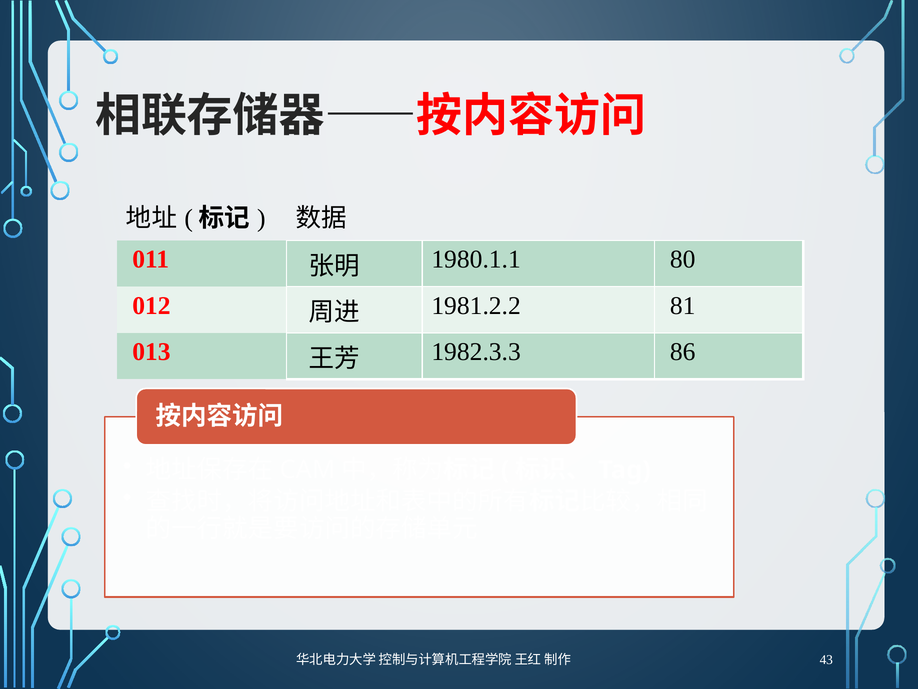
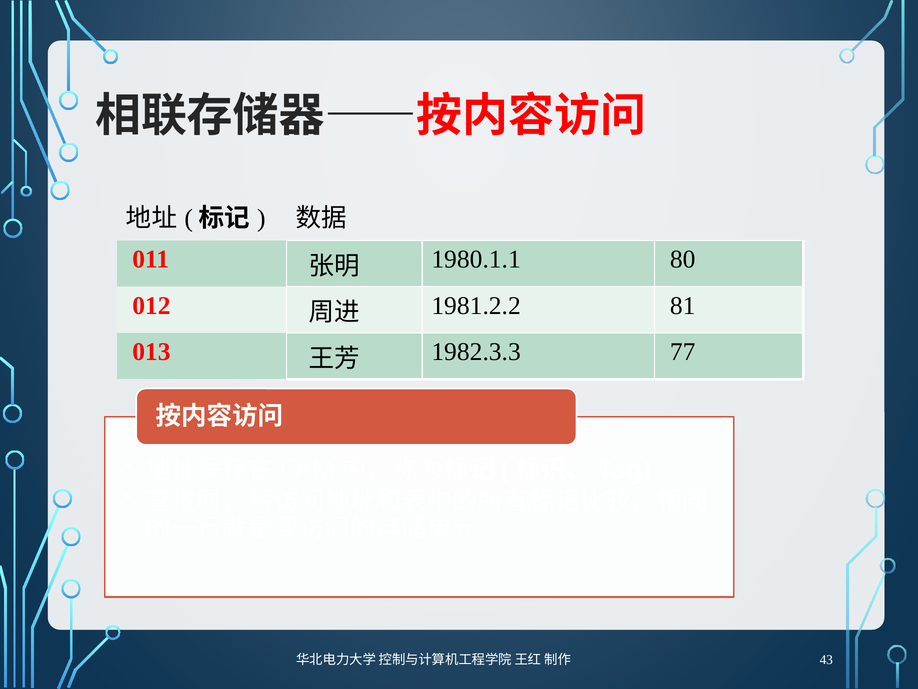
86: 86 -> 77
